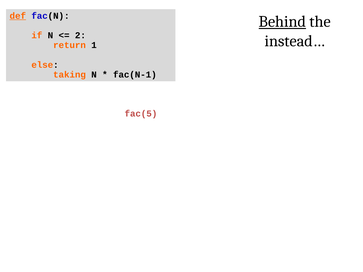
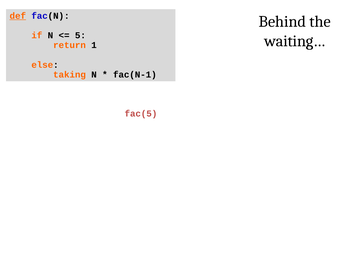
Behind underline: present -> none
2: 2 -> 5
instead…: instead… -> waiting…
